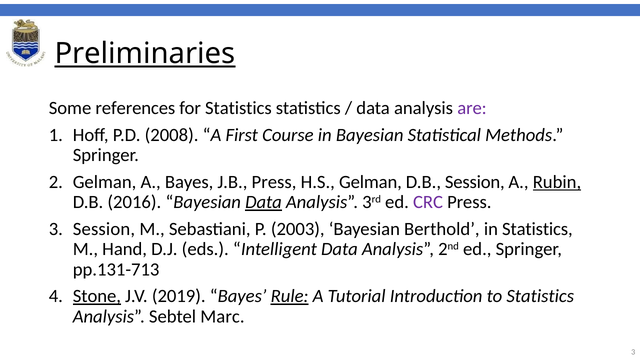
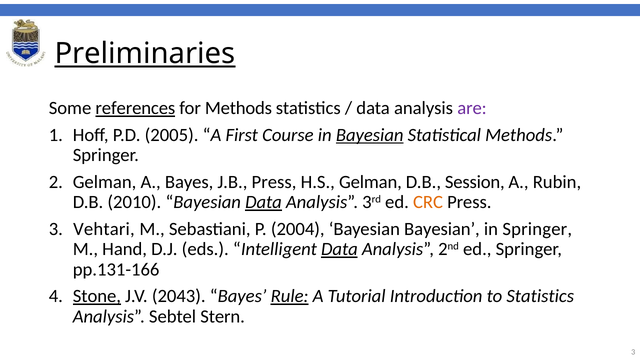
references underline: none -> present
for Statistics: Statistics -> Methods
2008: 2008 -> 2005
Bayesian at (370, 135) underline: none -> present
Rubin underline: present -> none
2016: 2016 -> 2010
CRC colour: purple -> orange
Session at (104, 229): Session -> Vehtari
2003: 2003 -> 2004
Bayesian Berthold: Berthold -> Bayesian
in Statistics: Statistics -> Springer
Data at (339, 249) underline: none -> present
pp.131-713: pp.131-713 -> pp.131-166
2019: 2019 -> 2043
Marc: Marc -> Stern
